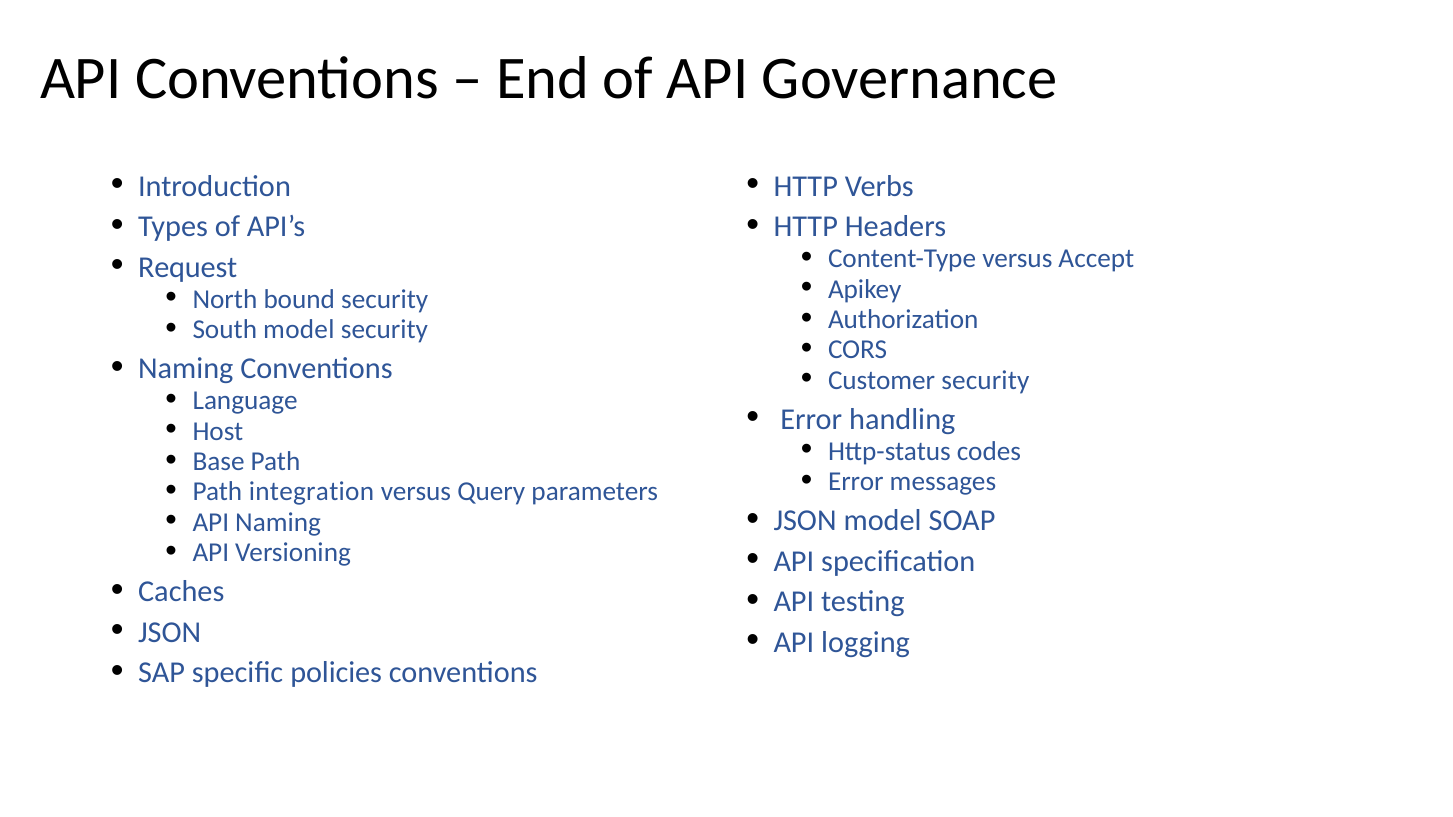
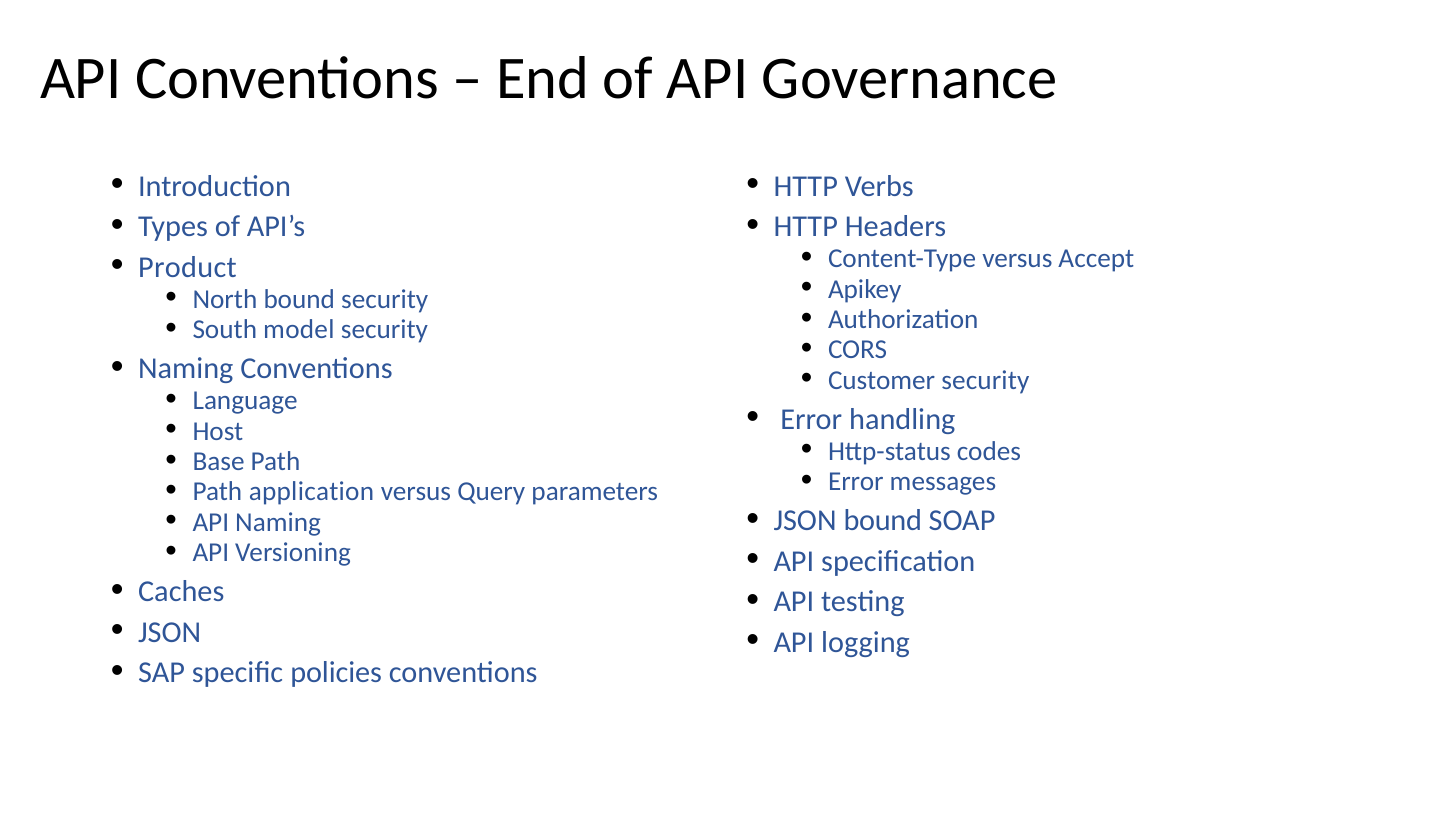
Request: Request -> Product
integration: integration -> application
JSON model: model -> bound
